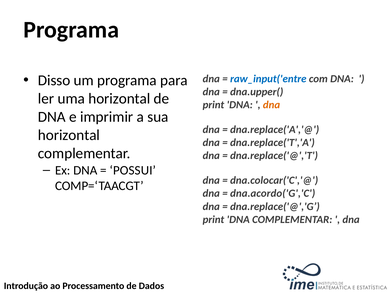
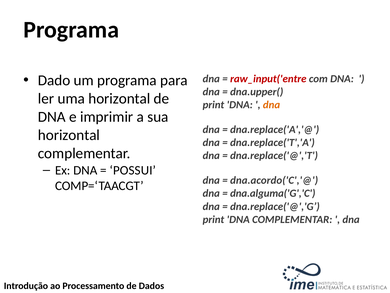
Disso: Disso -> Dado
raw_input('entre colour: blue -> red
dna.colocar('C','@: dna.colocar('C','@ -> dna.acordo('C','@
dna.acordo('G','C: dna.acordo('G','C -> dna.alguma('G','C
